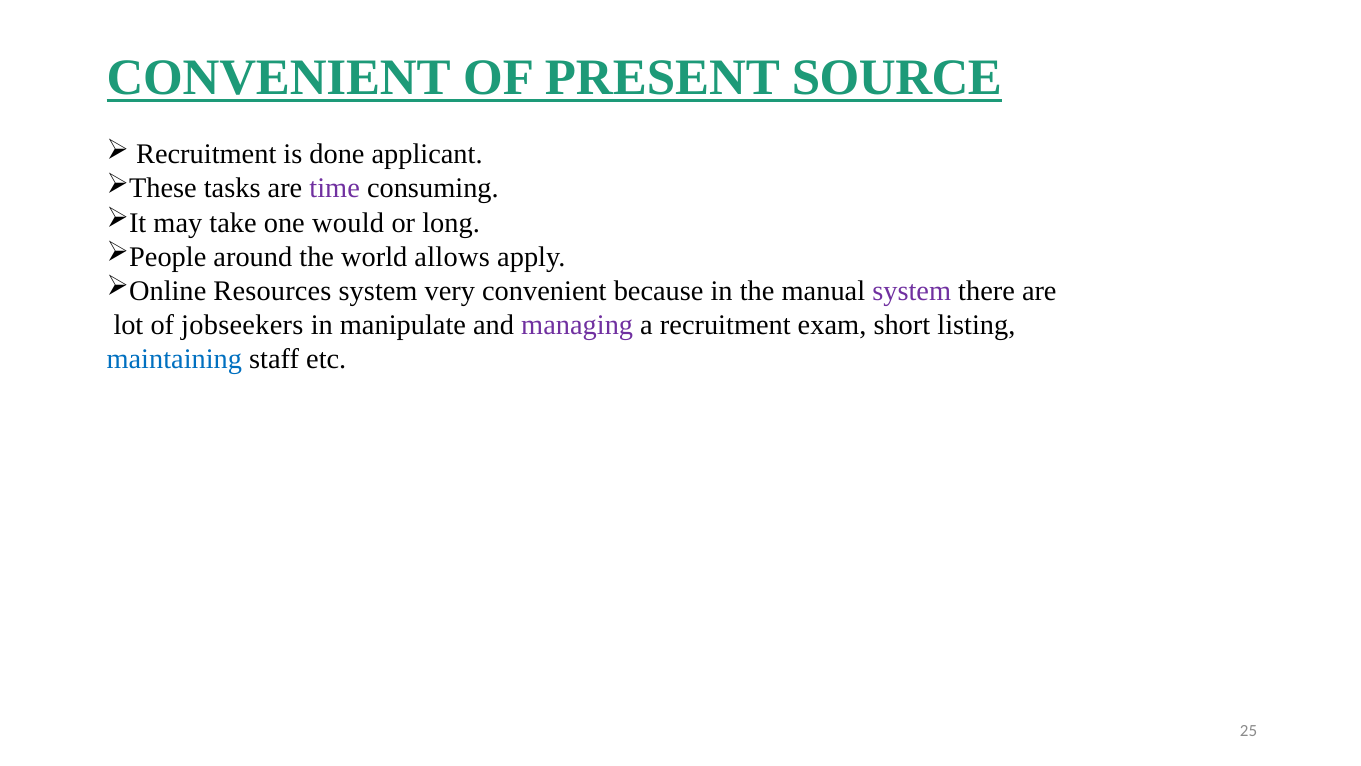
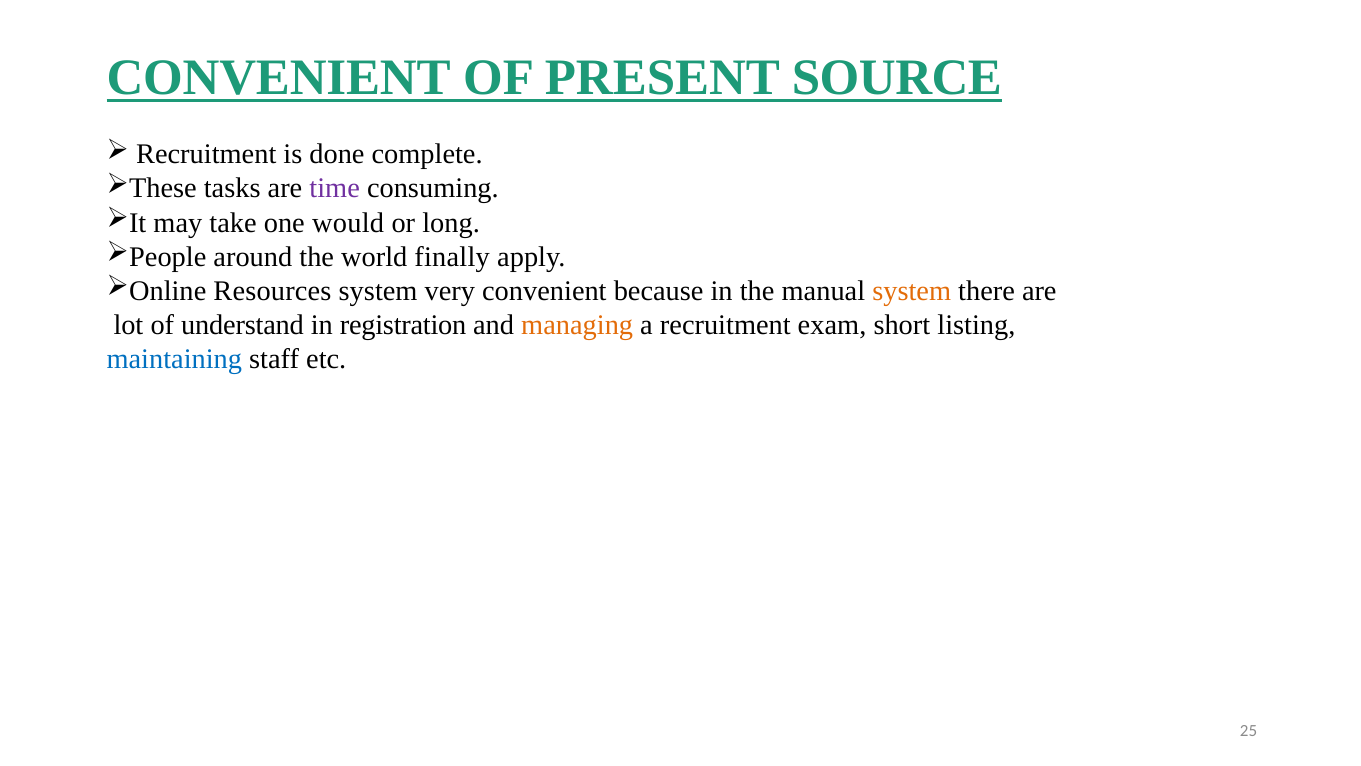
applicant: applicant -> complete
allows: allows -> finally
system at (912, 291) colour: purple -> orange
jobseekers: jobseekers -> understand
manipulate: manipulate -> registration
managing colour: purple -> orange
